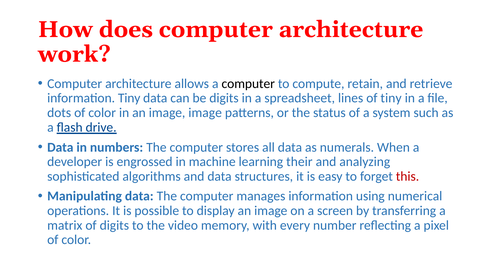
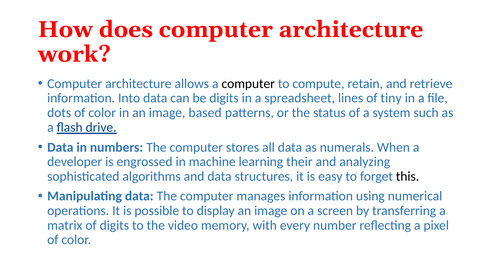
information Tiny: Tiny -> Into
image image: image -> based
this colour: red -> black
